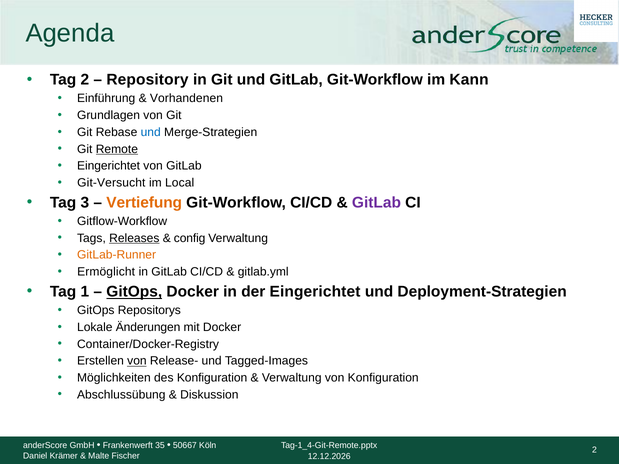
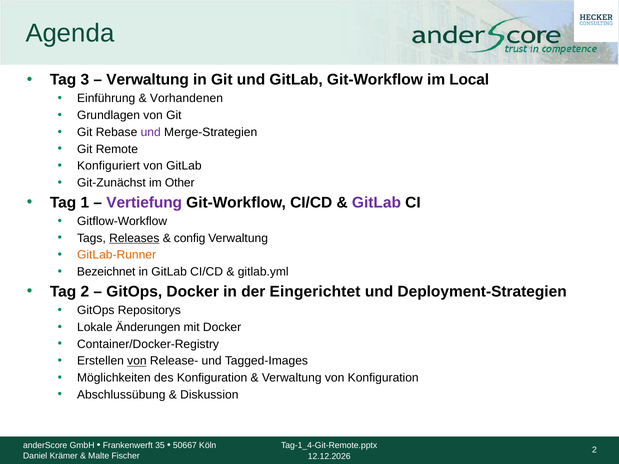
Tag 2: 2 -> 3
Repository at (147, 80): Repository -> Verwaltung
Kann: Kann -> Local
und at (151, 132) colour: blue -> purple
Remote underline: present -> none
Eingerichtet at (109, 166): Eingerichtet -> Konfiguriert
Git-Versucht: Git-Versucht -> Git-Zunächst
Local: Local -> Other
3: 3 -> 1
Vertiefung colour: orange -> purple
Ermöglicht: Ermöglicht -> Bezeichnet
Tag 1: 1 -> 2
GitOps at (134, 292) underline: present -> none
